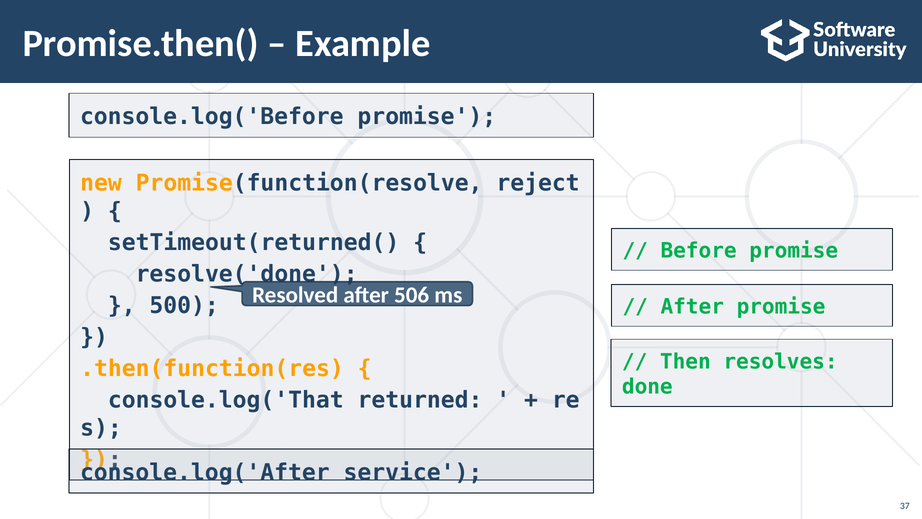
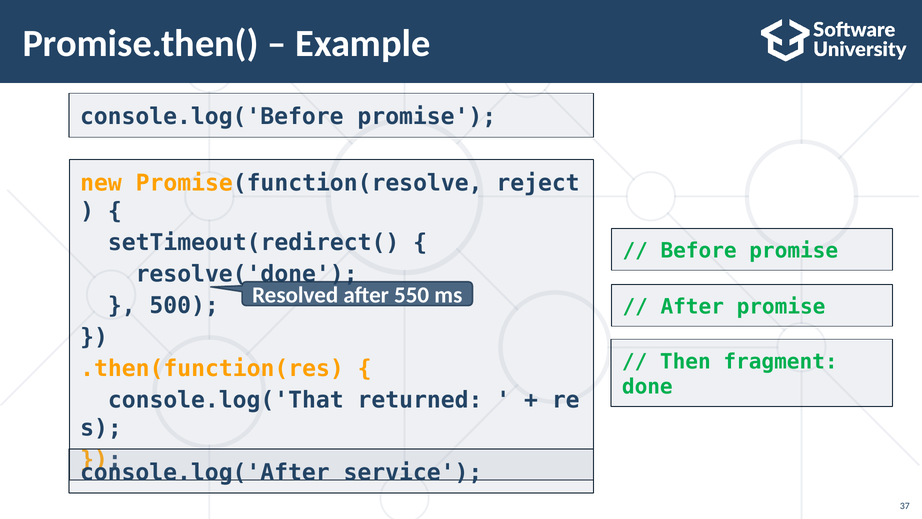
setTimeout(returned(: setTimeout(returned( -> setTimeout(redirect(
506: 506 -> 550
resolves: resolves -> fragment
